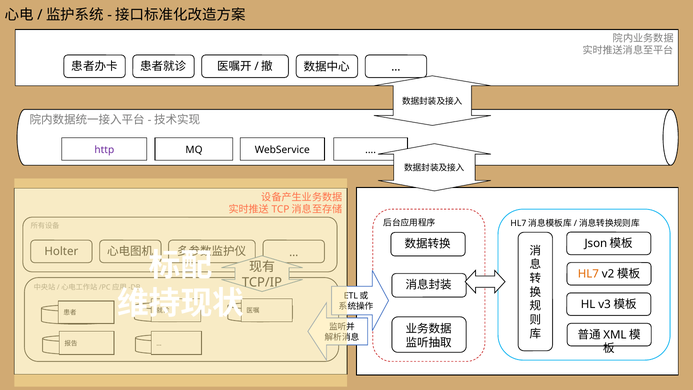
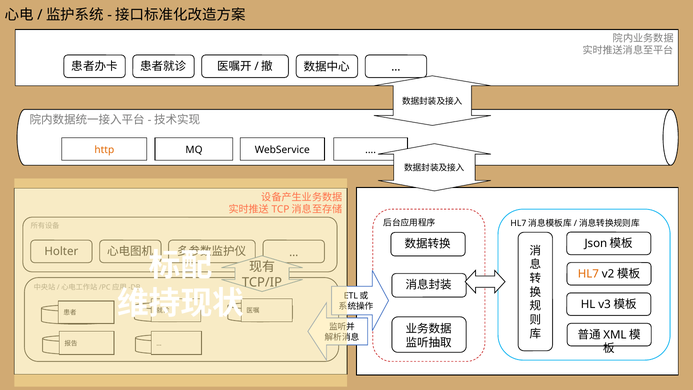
http colour: purple -> orange
